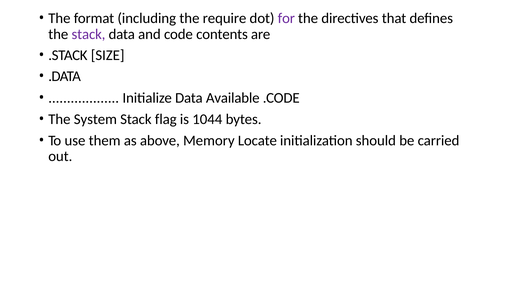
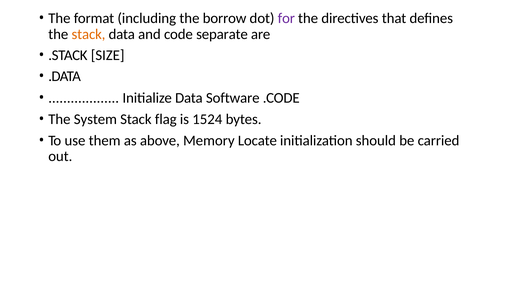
require: require -> borrow
stack at (89, 34) colour: purple -> orange
contents: contents -> separate
Available: Available -> Software
1044: 1044 -> 1524
